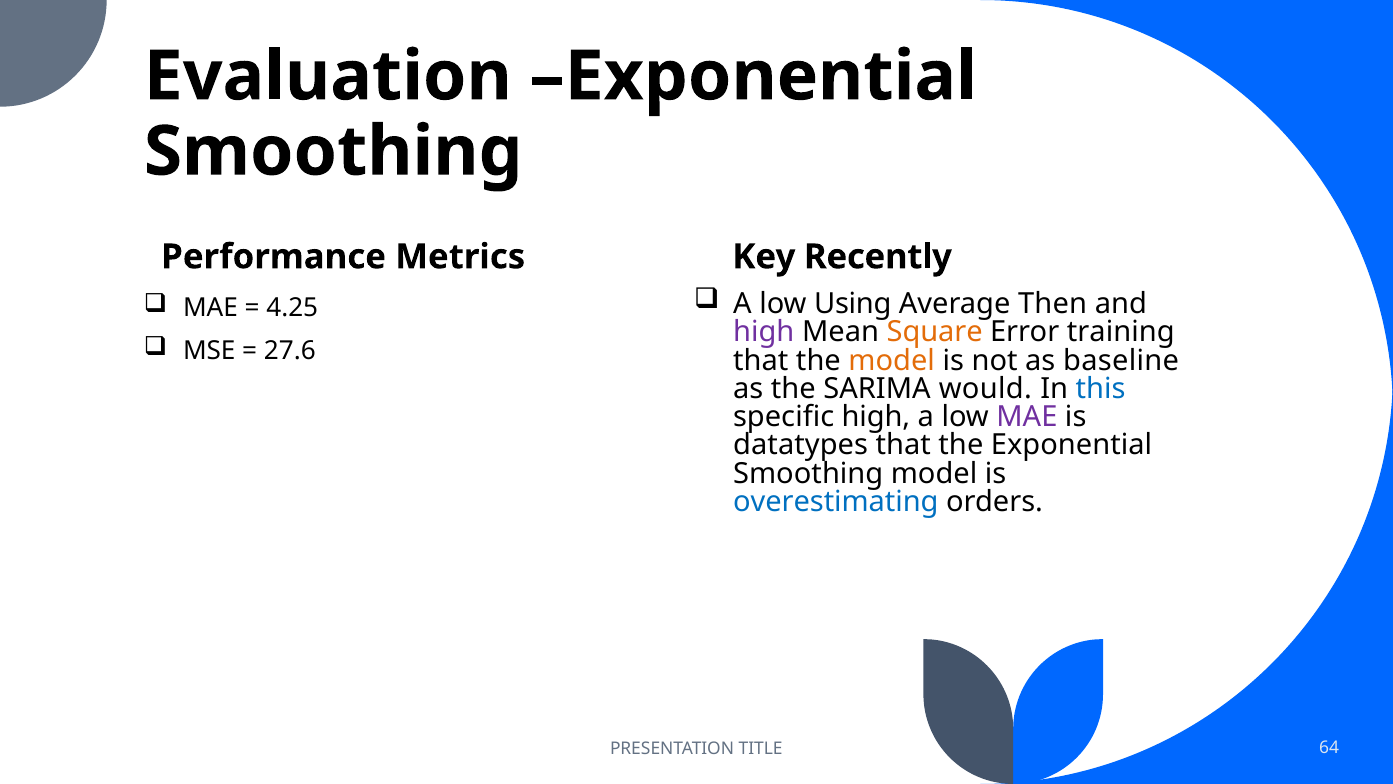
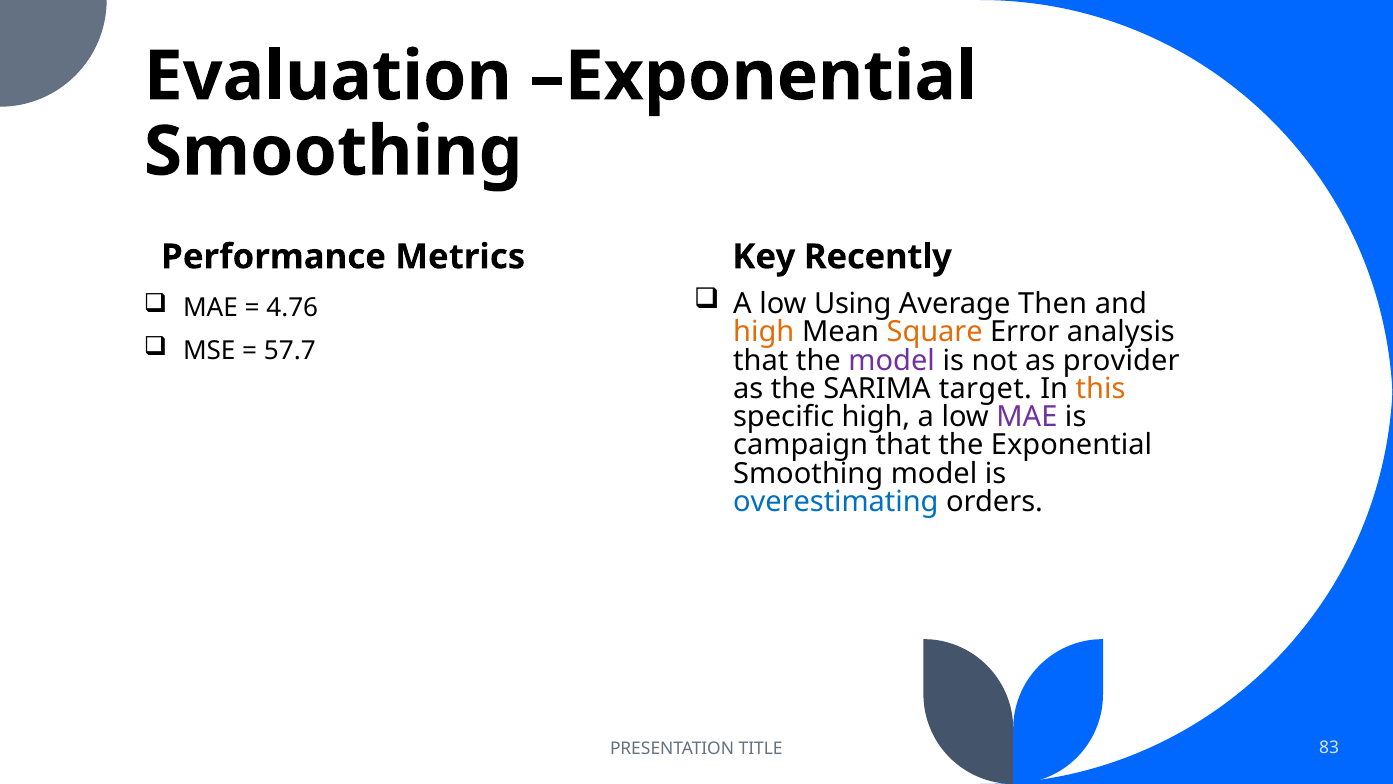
4.25: 4.25 -> 4.76
high at (764, 332) colour: purple -> orange
training: training -> analysis
27.6: 27.6 -> 57.7
model at (892, 360) colour: orange -> purple
baseline: baseline -> provider
would: would -> target
this colour: blue -> orange
datatypes: datatypes -> campaign
64: 64 -> 83
